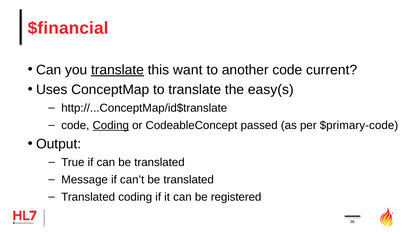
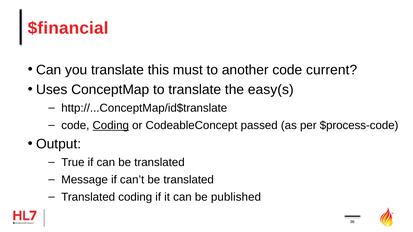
translate at (117, 70) underline: present -> none
want: want -> must
$primary-code: $primary-code -> $process-code
registered: registered -> published
